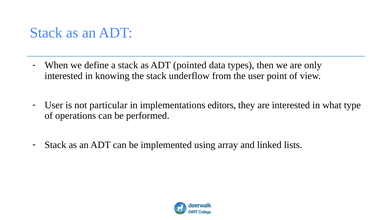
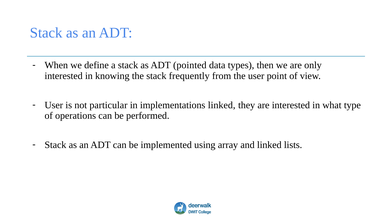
underflow: underflow -> frequently
implementations editors: editors -> linked
